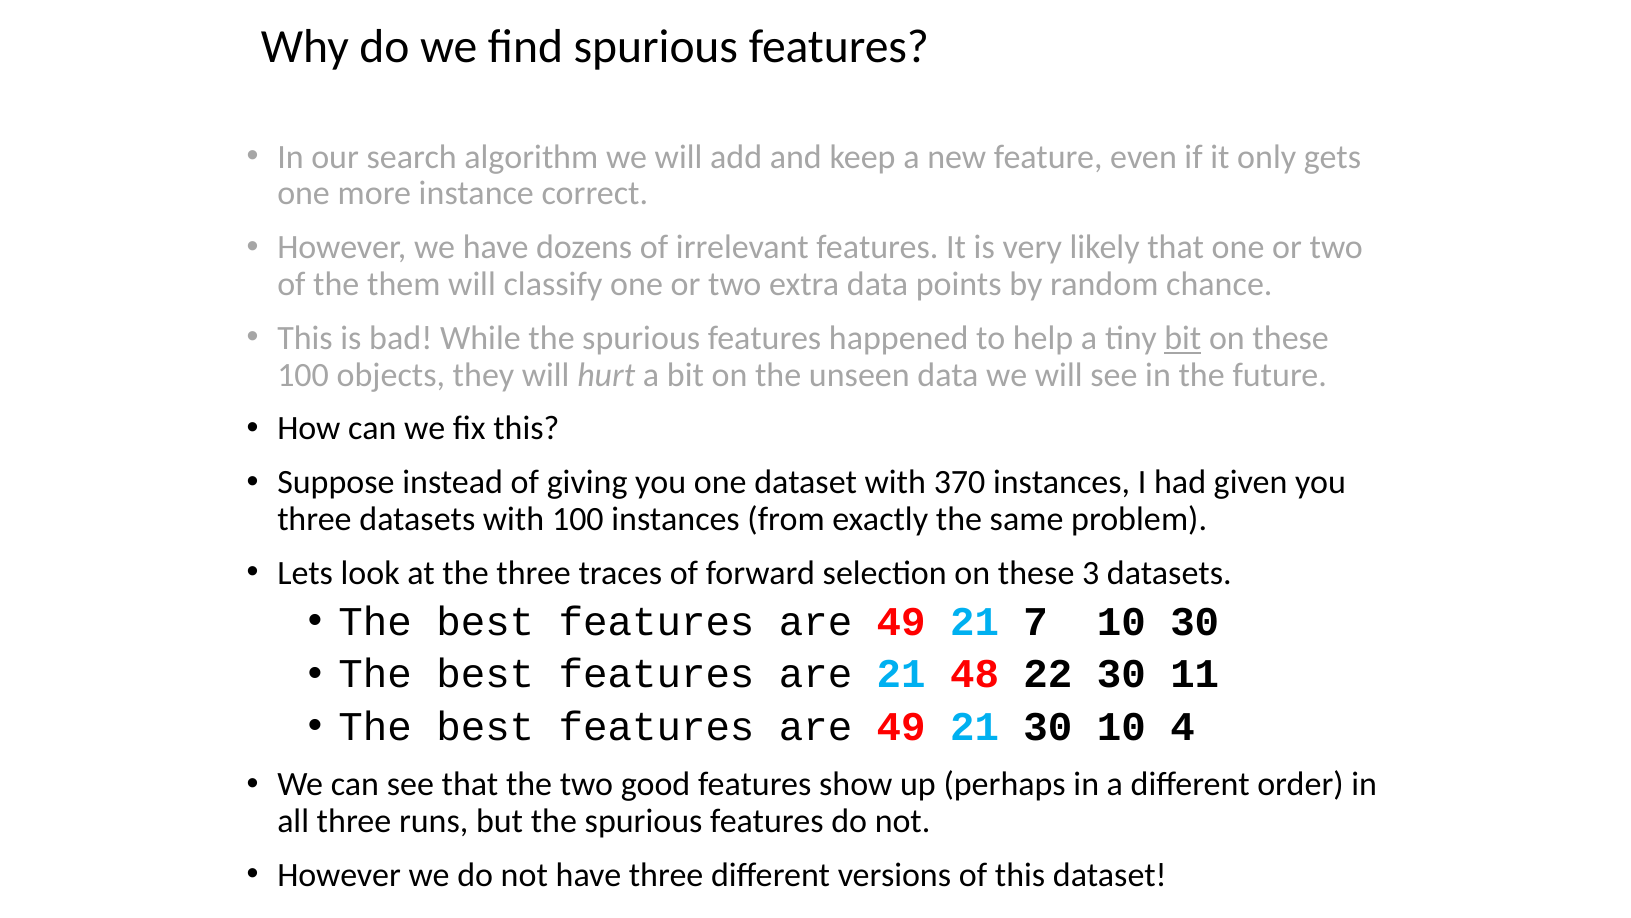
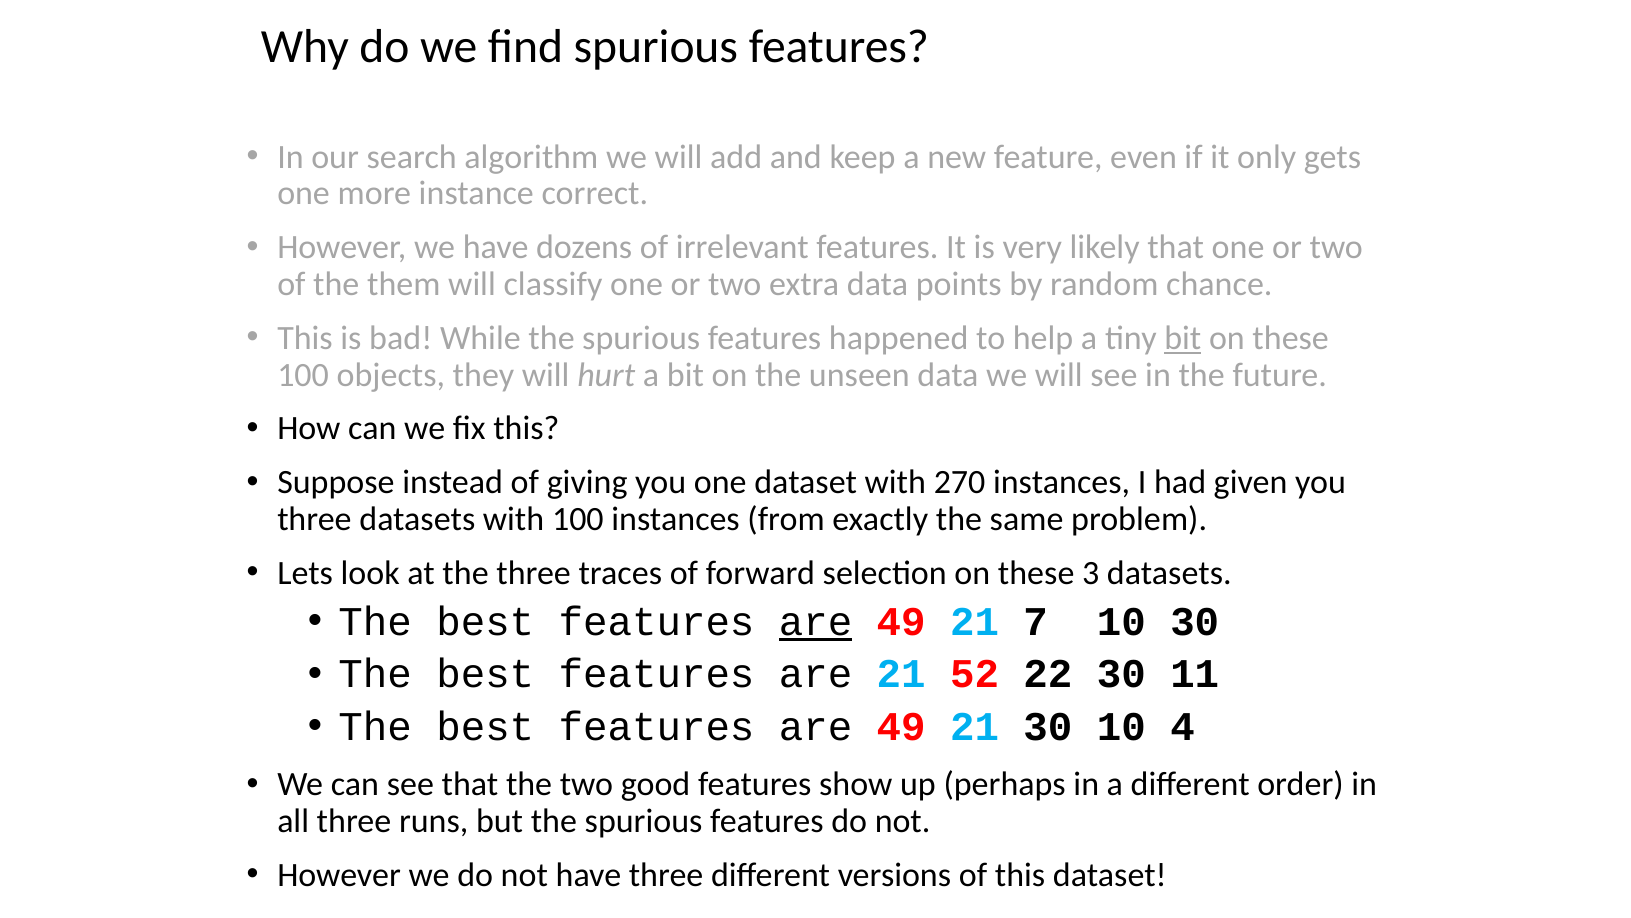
370: 370 -> 270
are at (816, 621) underline: none -> present
48: 48 -> 52
